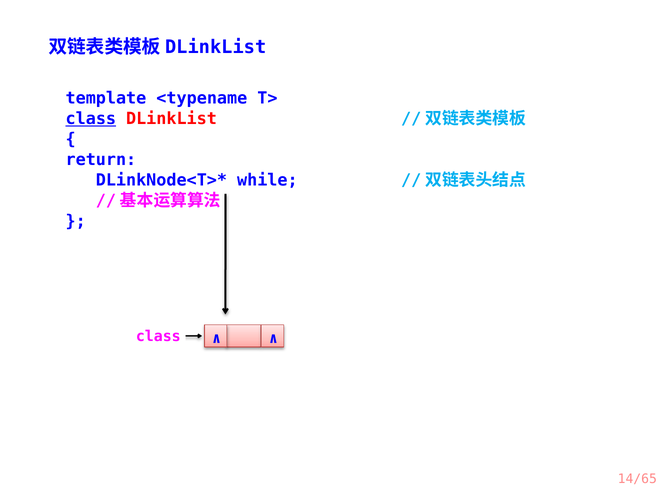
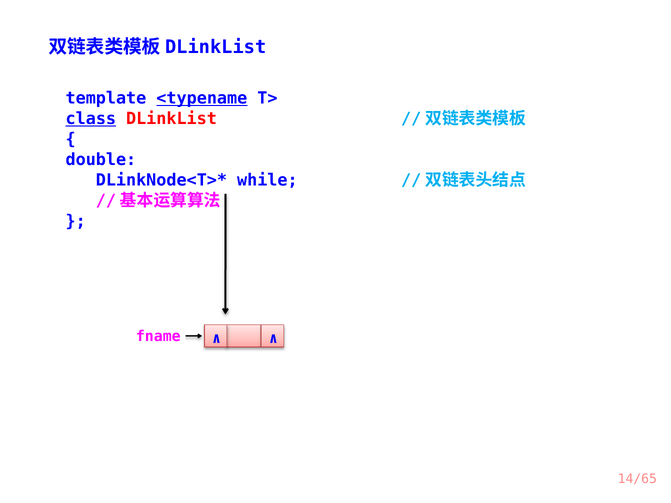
<typename underline: none -> present
return: return -> double
class at (158, 336): class -> fname
